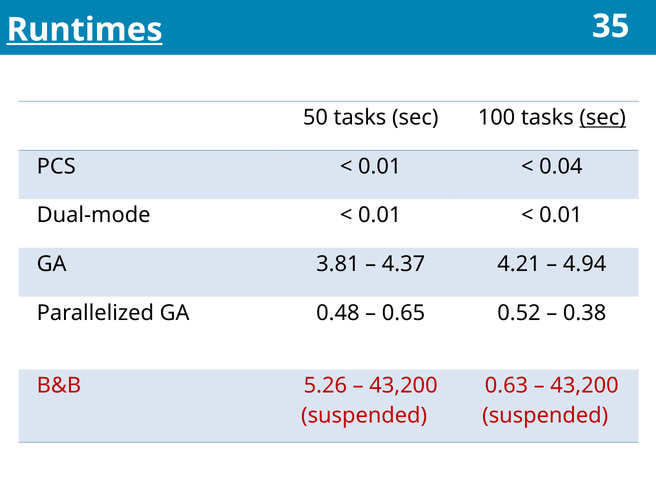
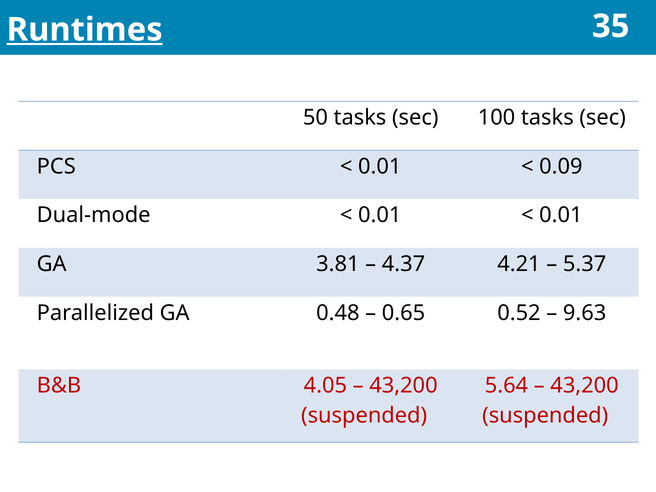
sec at (603, 118) underline: present -> none
0.04: 0.04 -> 0.09
4.94: 4.94 -> 5.37
0.38: 0.38 -> 9.63
5.26: 5.26 -> 4.05
0.63: 0.63 -> 5.64
